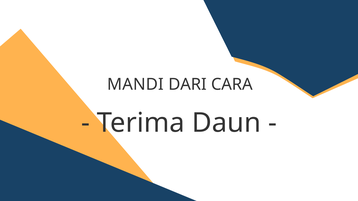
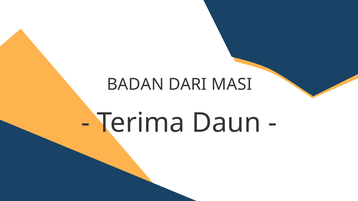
MANDI: MANDI -> BADAN
CARA: CARA -> MASI
